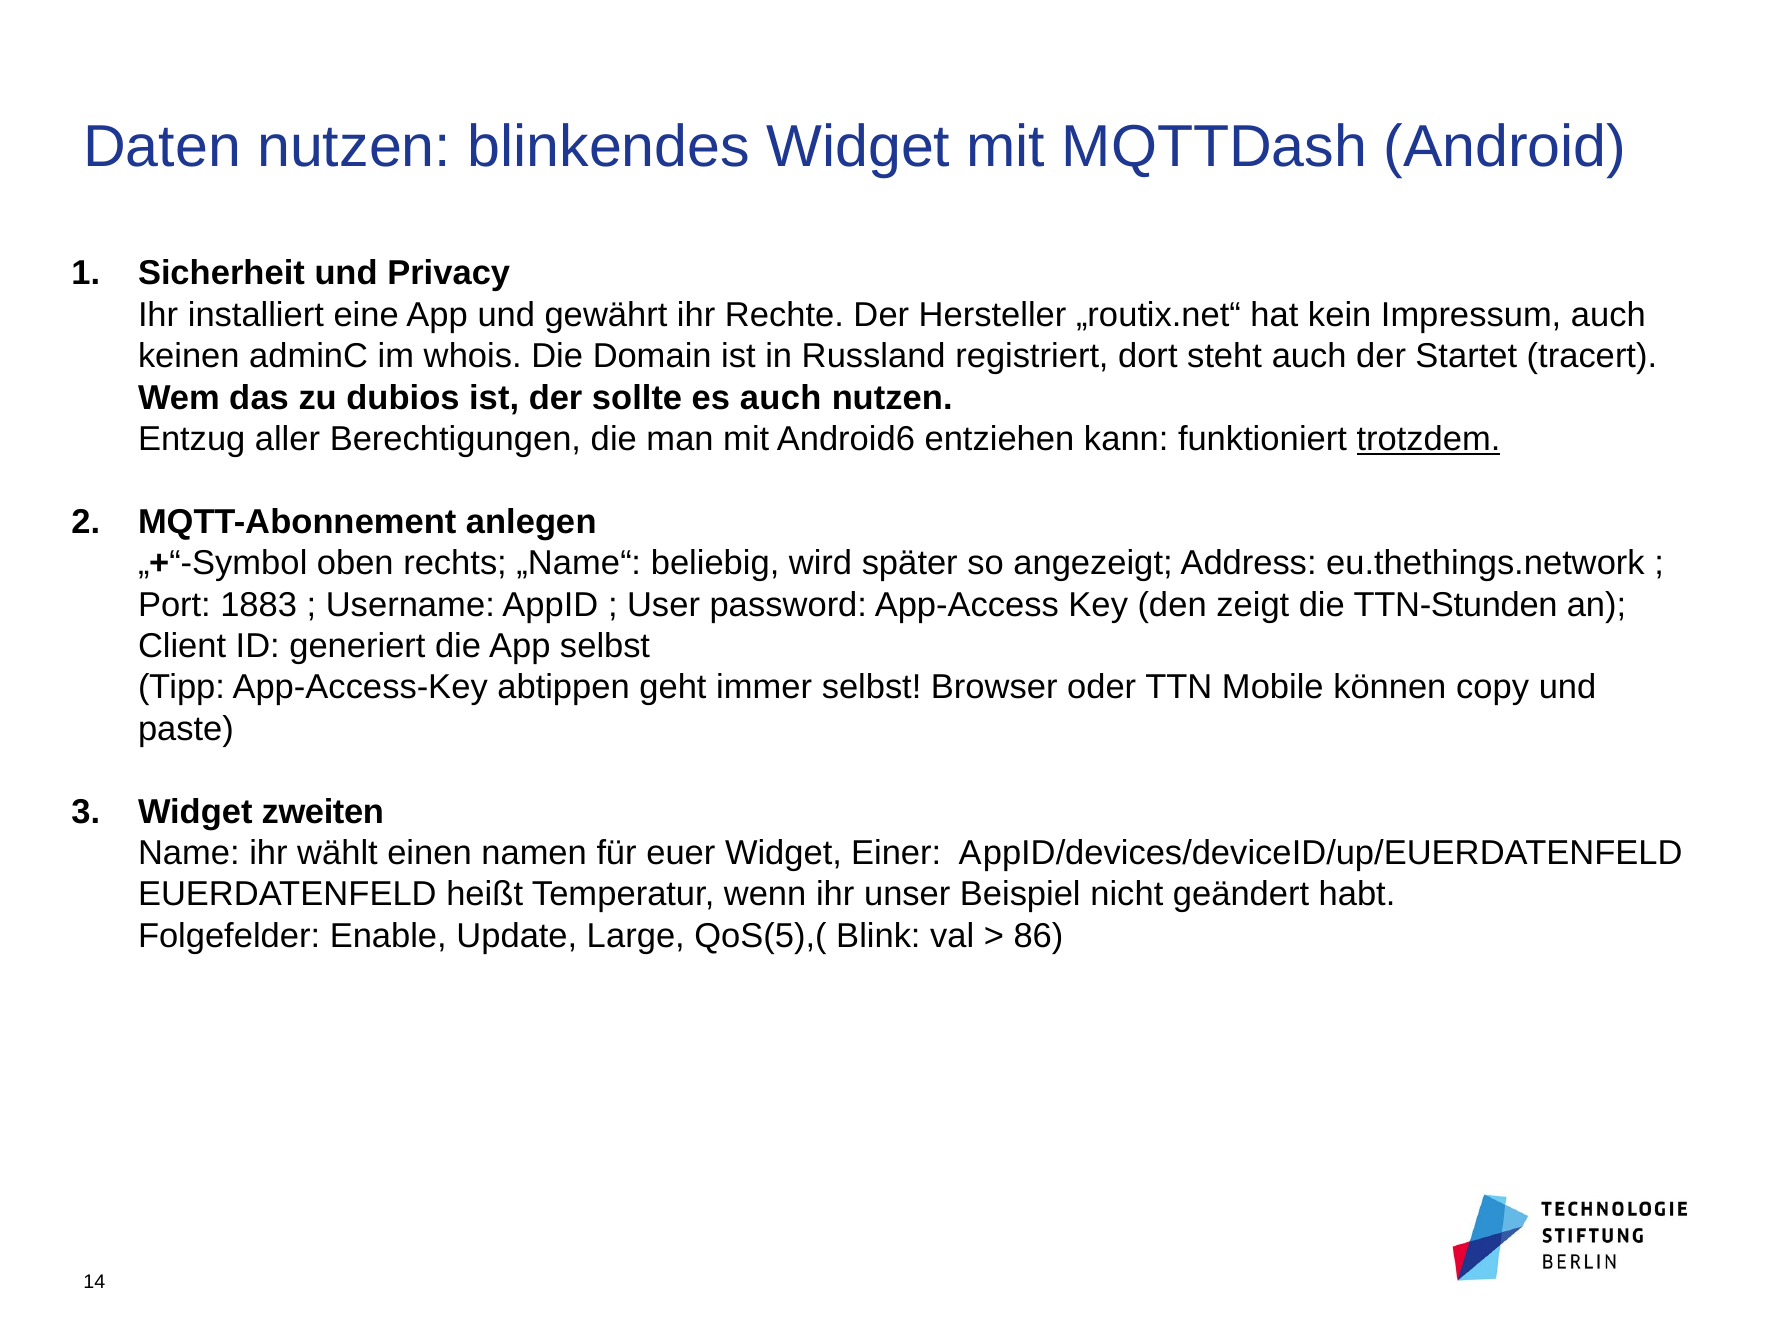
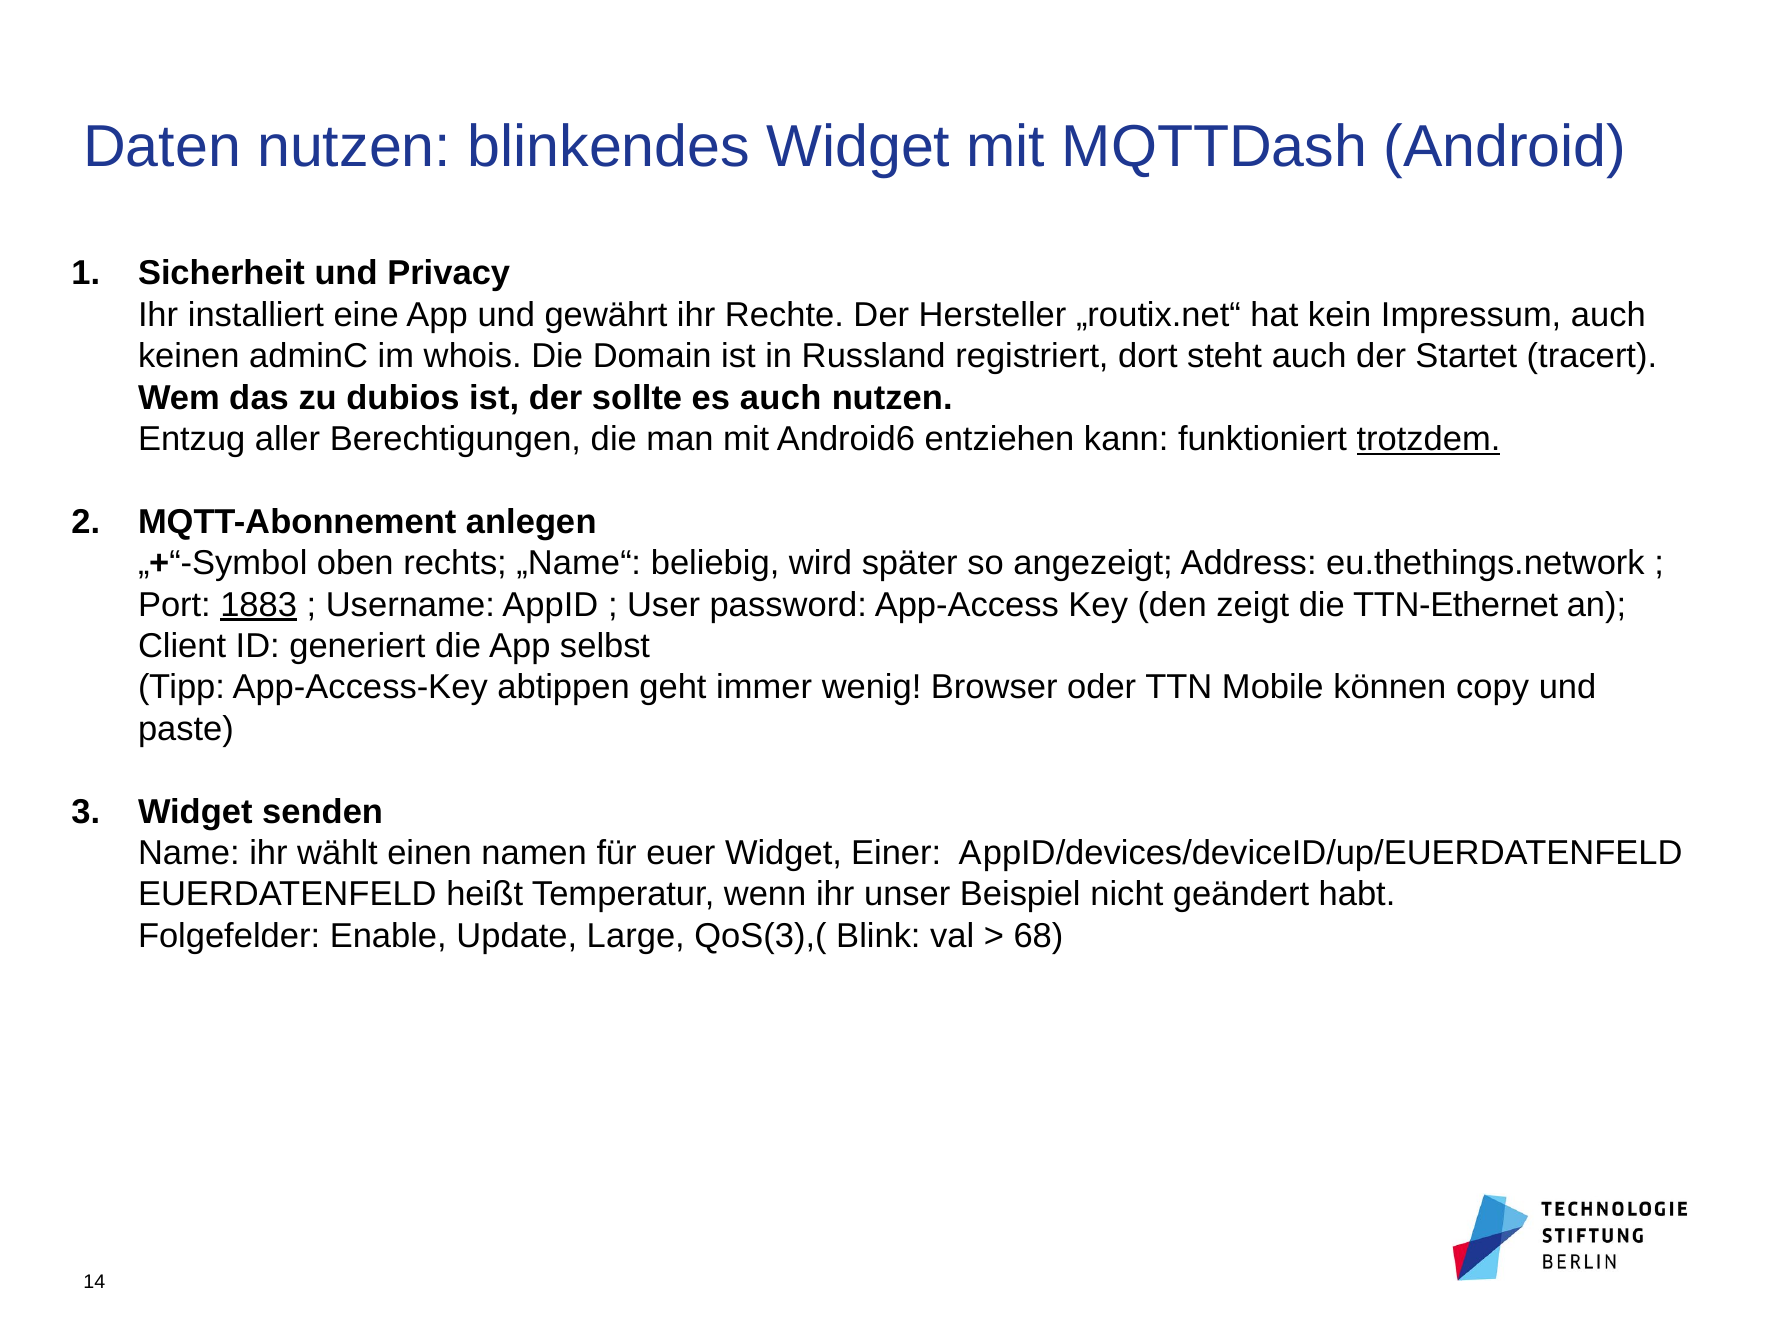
1883 underline: none -> present
TTN-Stunden: TTN-Stunden -> TTN-Ethernet
immer selbst: selbst -> wenig
zweiten: zweiten -> senden
QoS(5),(: QoS(5),( -> QoS(3),(
86: 86 -> 68
